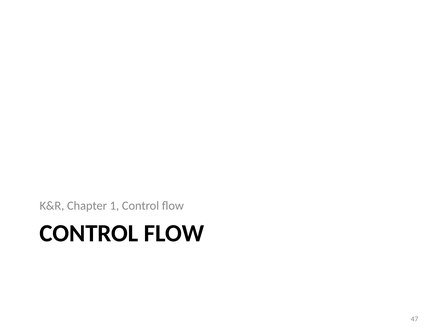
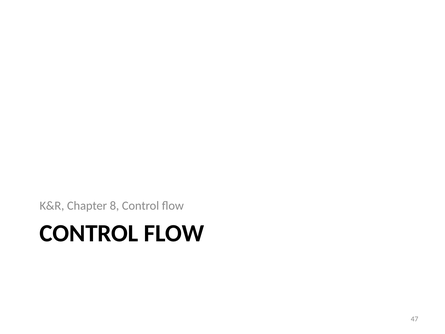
1: 1 -> 8
